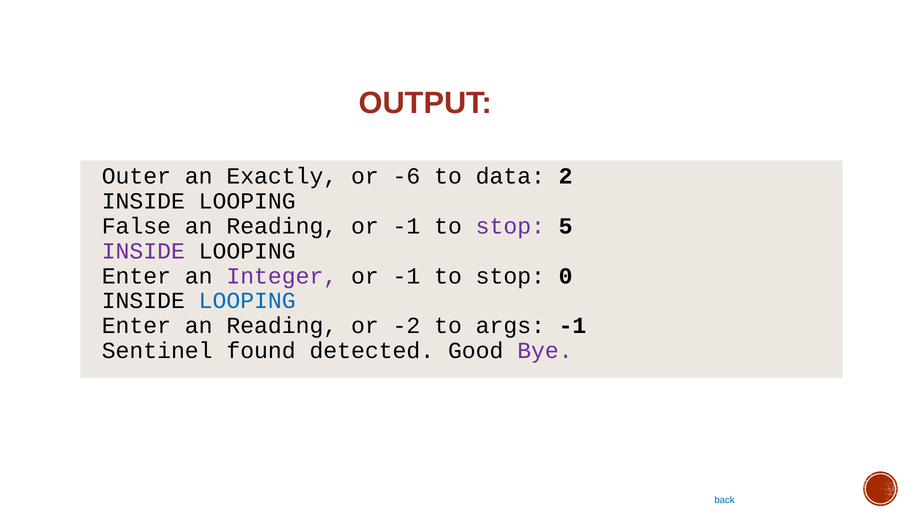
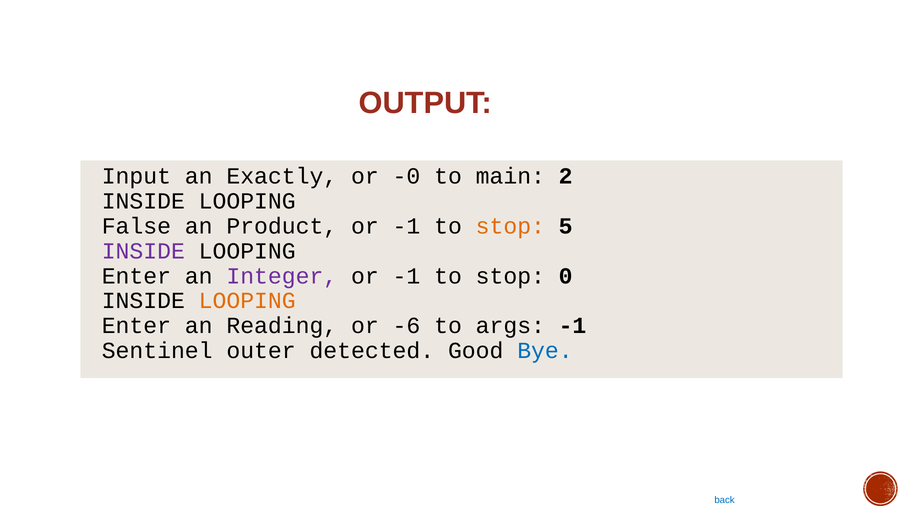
Outer: Outer -> Input
-6: -6 -> -0
data: data -> main
Reading at (282, 226): Reading -> Product
stop at (510, 226) colour: purple -> orange
LOOPING at (247, 301) colour: blue -> orange
-2: -2 -> -6
found: found -> outer
Bye colour: purple -> blue
